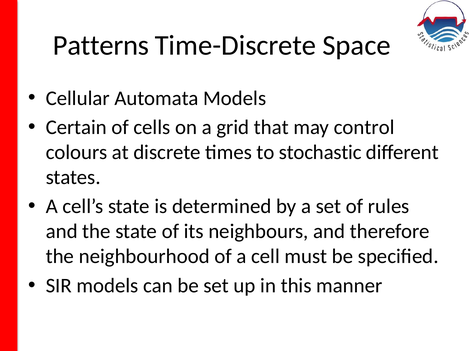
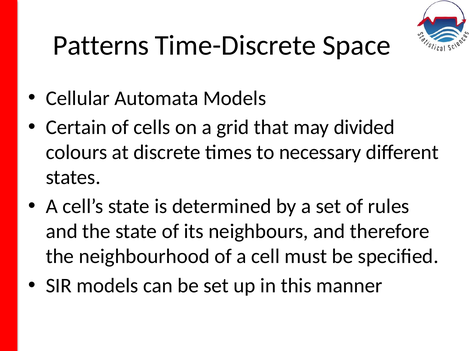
control: control -> divided
stochastic: stochastic -> necessary
